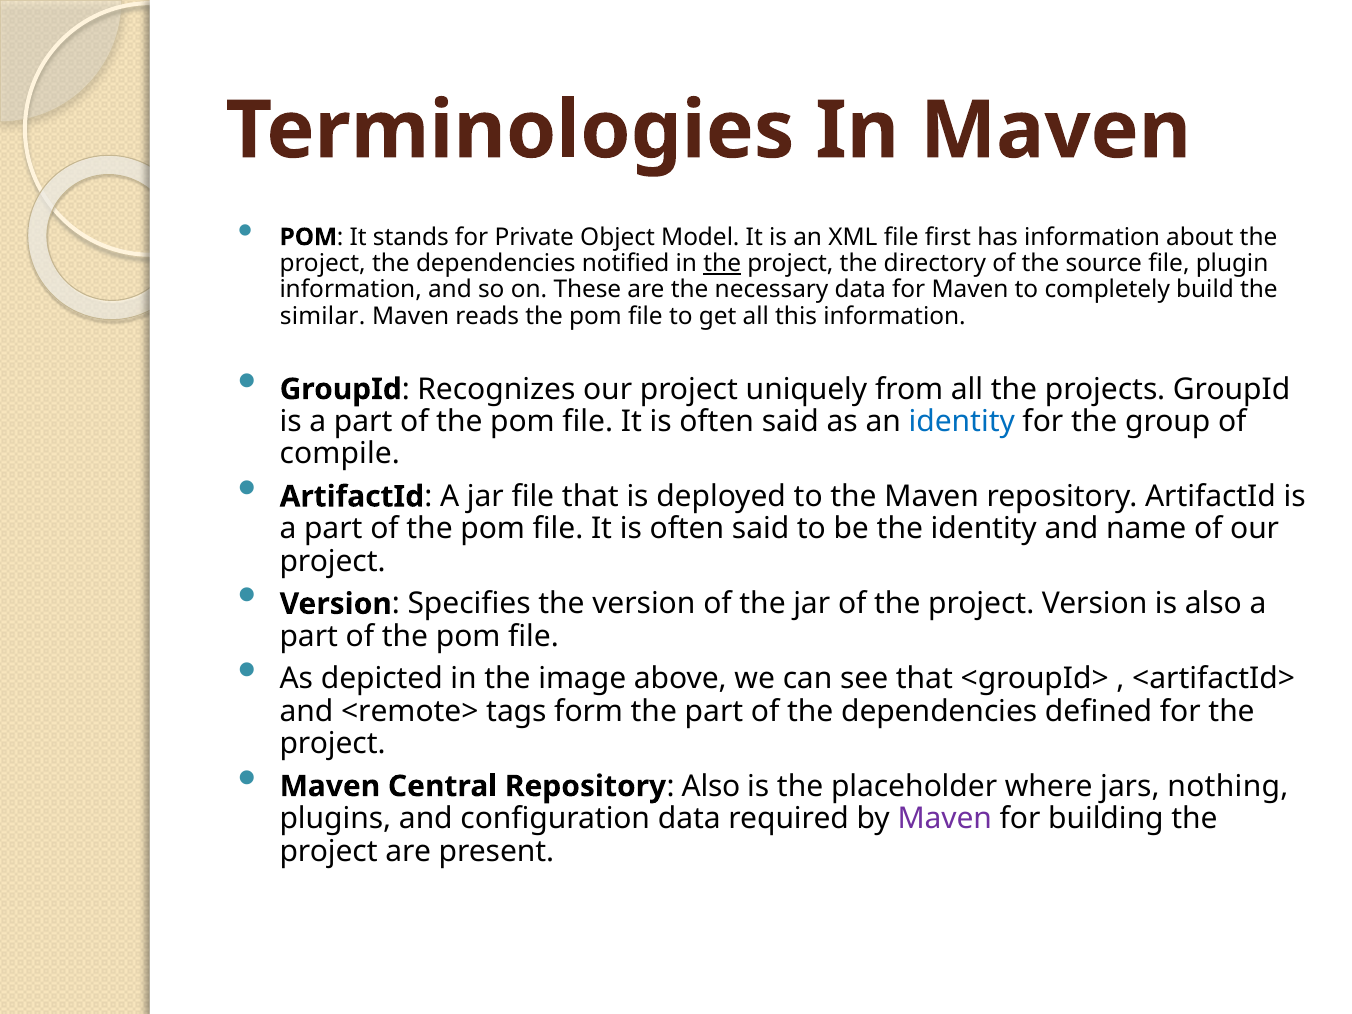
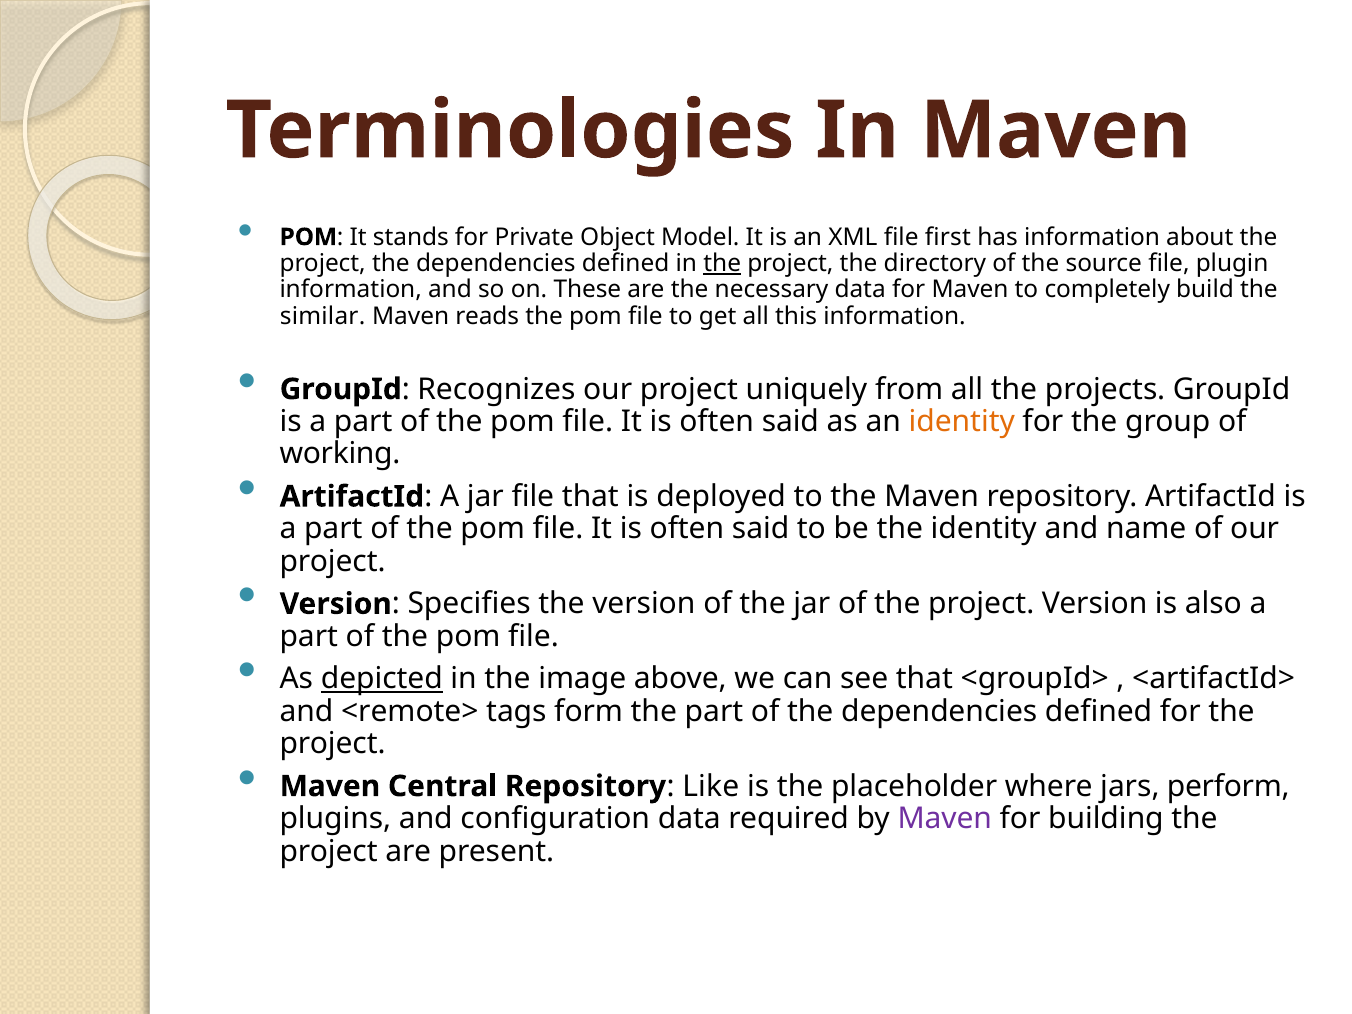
project the dependencies notified: notified -> defined
identity at (962, 422) colour: blue -> orange
compile: compile -> working
depicted underline: none -> present
Repository Also: Also -> Like
nothing: nothing -> perform
